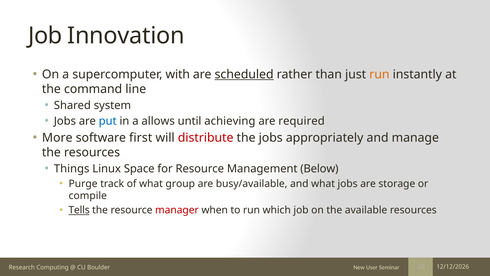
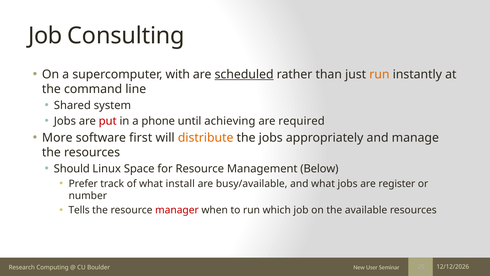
Innovation: Innovation -> Consulting
put colour: blue -> red
allows: allows -> phone
distribute colour: red -> orange
Things: Things -> Should
Purge: Purge -> Prefer
group: group -> install
storage: storage -> register
compile: compile -> number
Tells underline: present -> none
